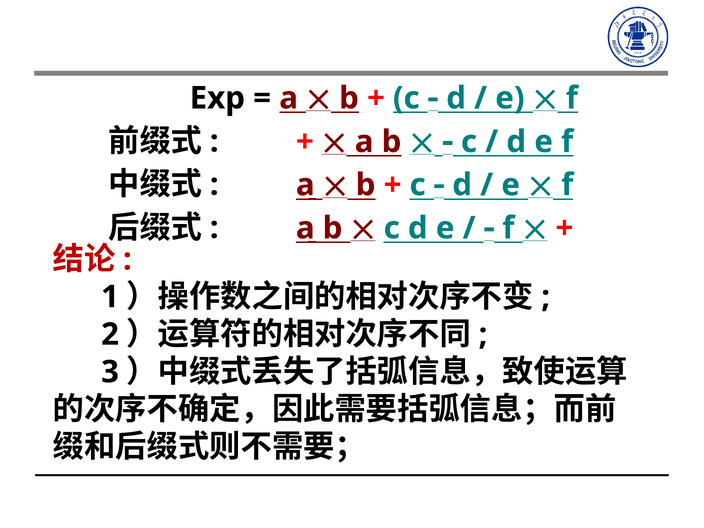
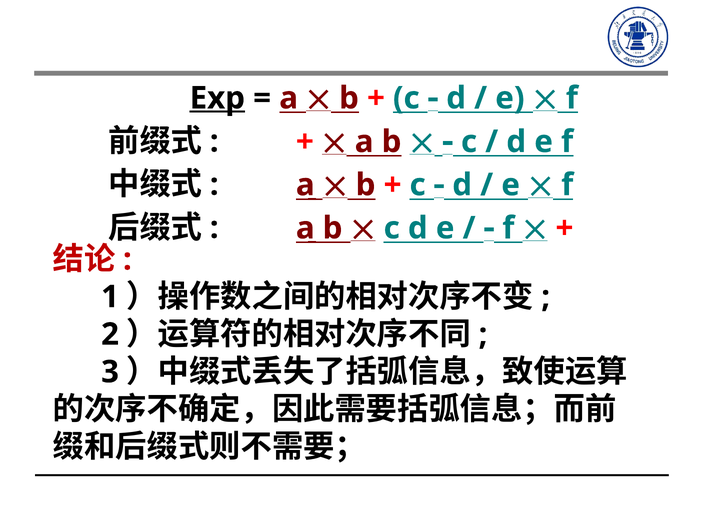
Exp underline: none -> present
